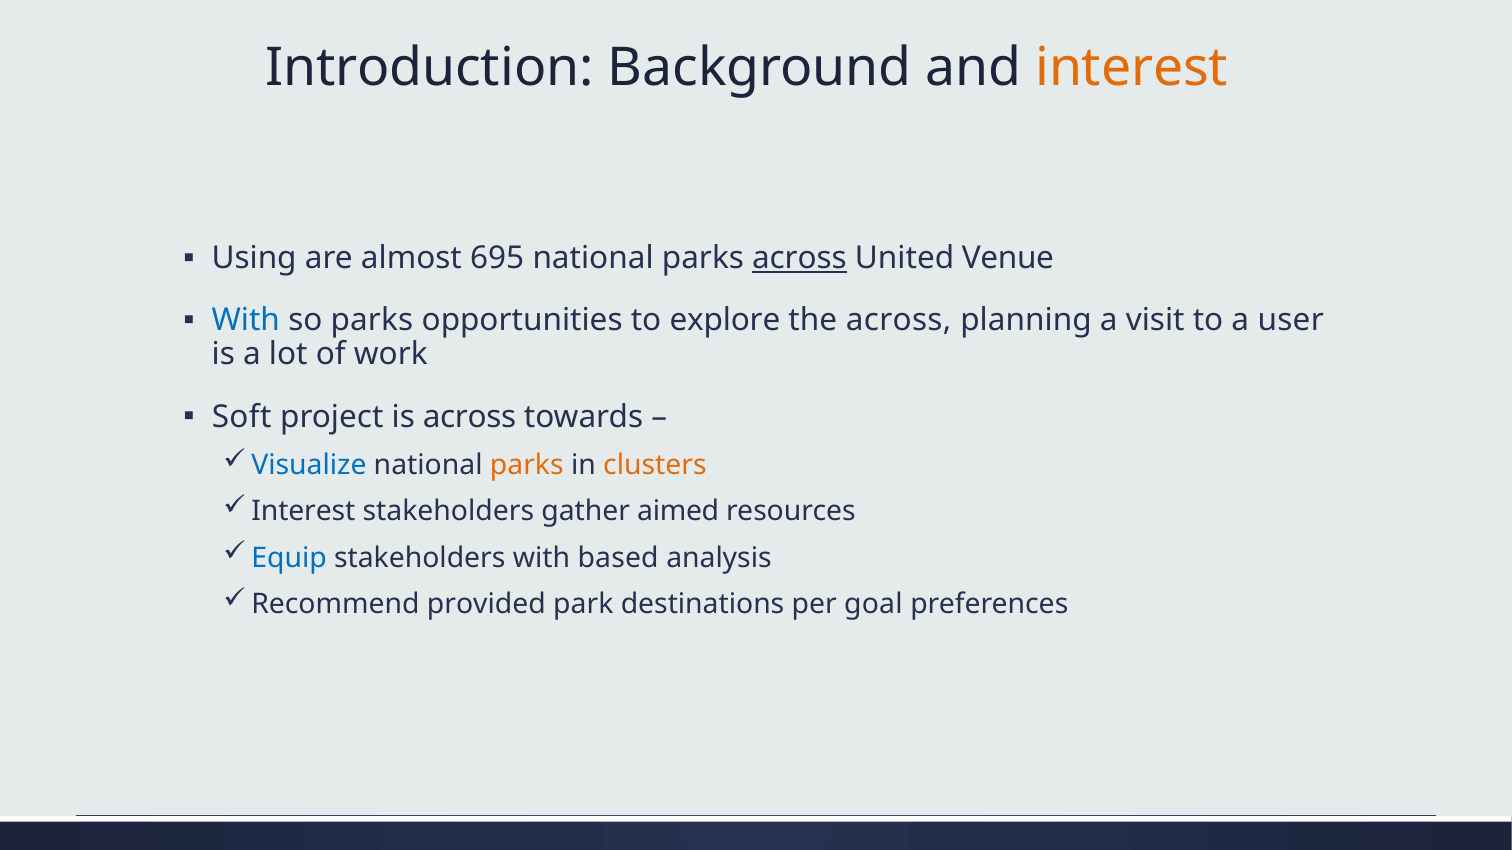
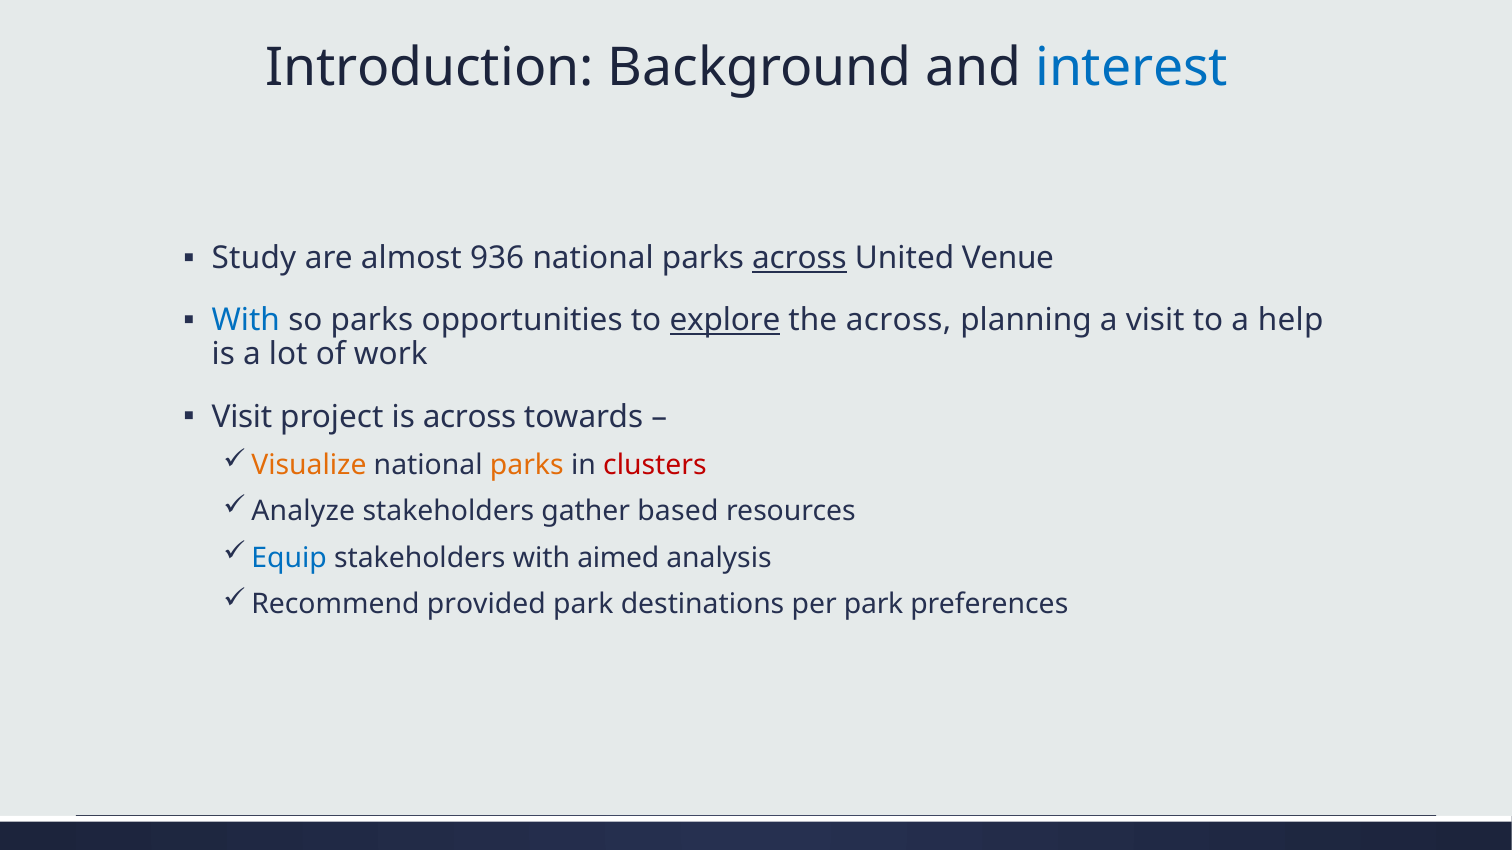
interest at (1132, 68) colour: orange -> blue
Using: Using -> Study
695: 695 -> 936
explore underline: none -> present
user: user -> help
Soft at (242, 417): Soft -> Visit
Visualize colour: blue -> orange
clusters colour: orange -> red
Interest at (303, 512): Interest -> Analyze
aimed: aimed -> based
based: based -> aimed
per goal: goal -> park
